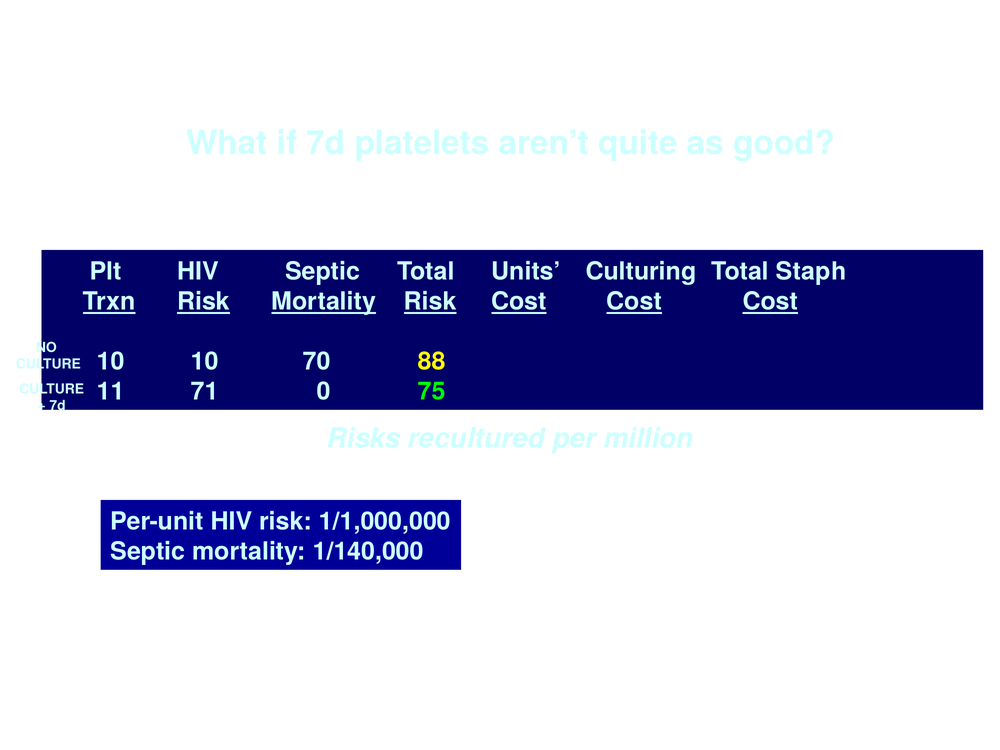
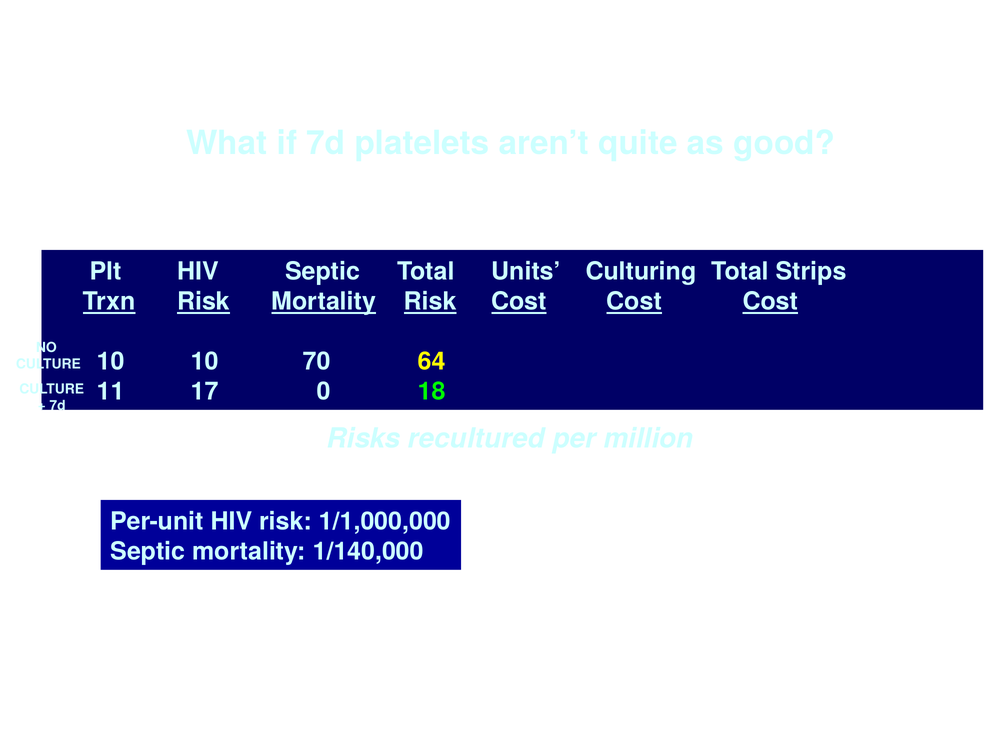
Staph: Staph -> Strips
88: 88 -> 64
71: 71 -> 17
75: 75 -> 18
